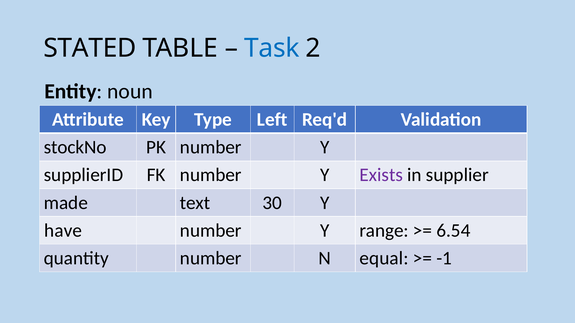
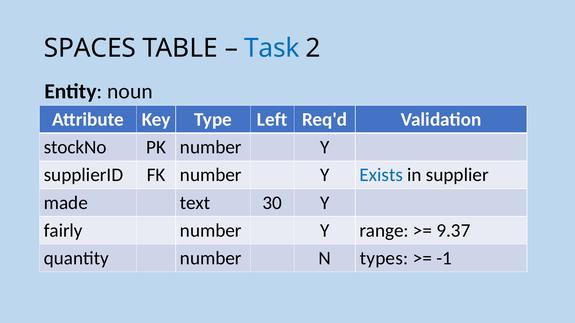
STATED: STATED -> SPACES
Exists colour: purple -> blue
have: have -> fairly
6.54: 6.54 -> 9.37
equal: equal -> types
